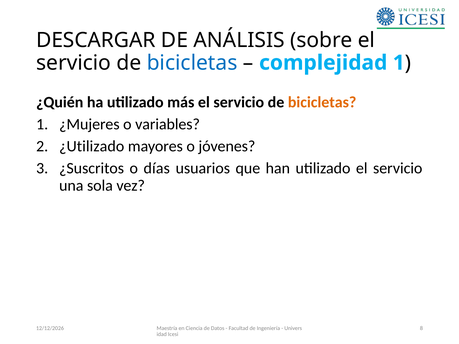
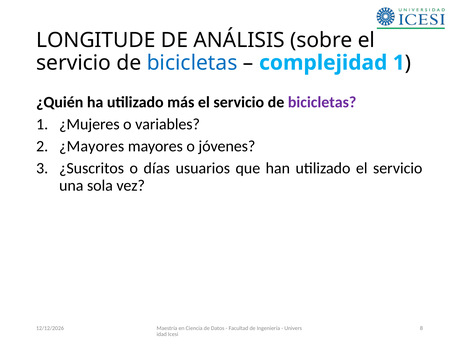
DESCARGAR: DESCARGAR -> LONGITUDE
bicicletas at (322, 102) colour: orange -> purple
¿Utilizado: ¿Utilizado -> ¿Mayores
